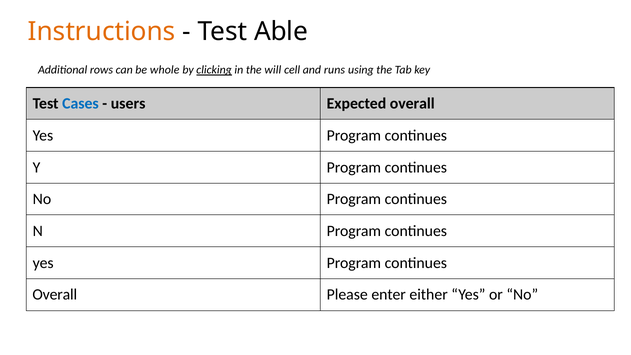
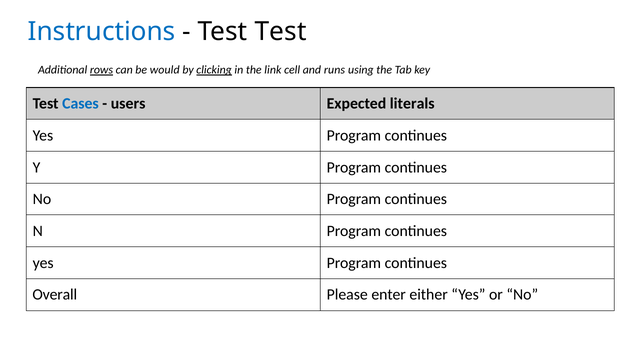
Instructions colour: orange -> blue
Able at (281, 32): Able -> Test
rows underline: none -> present
whole: whole -> would
will: will -> link
Expected overall: overall -> literals
